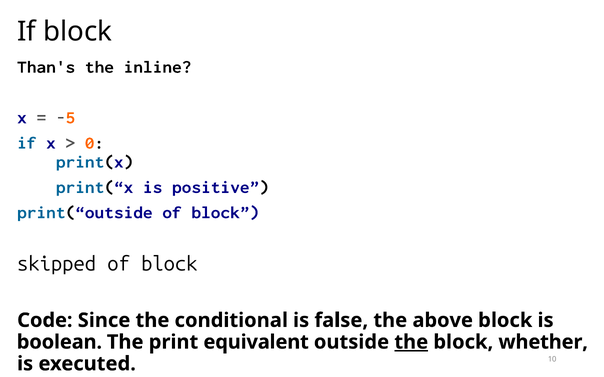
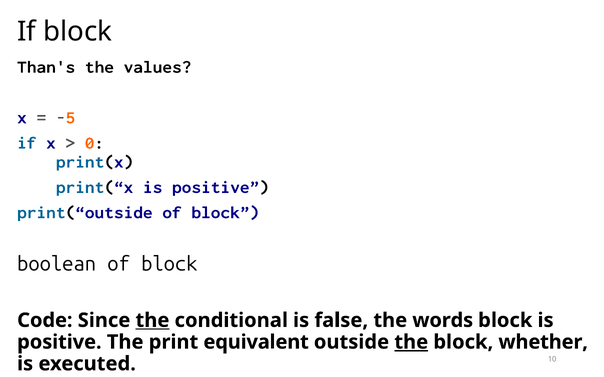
inline: inline -> values
skipped: skipped -> boolean
the at (152, 321) underline: none -> present
above: above -> words
boolean at (59, 342): boolean -> positive
